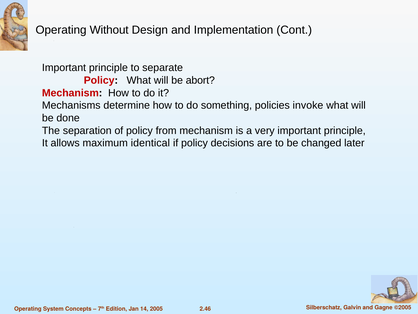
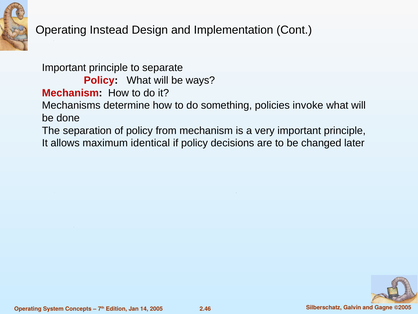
Without: Without -> Instead
abort: abort -> ways
